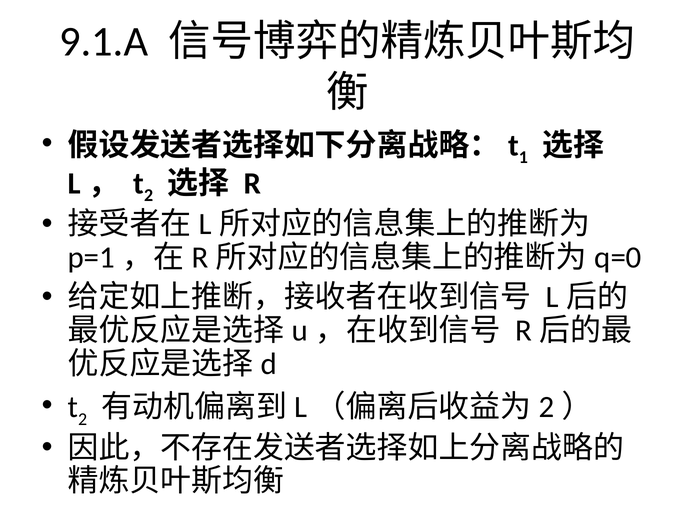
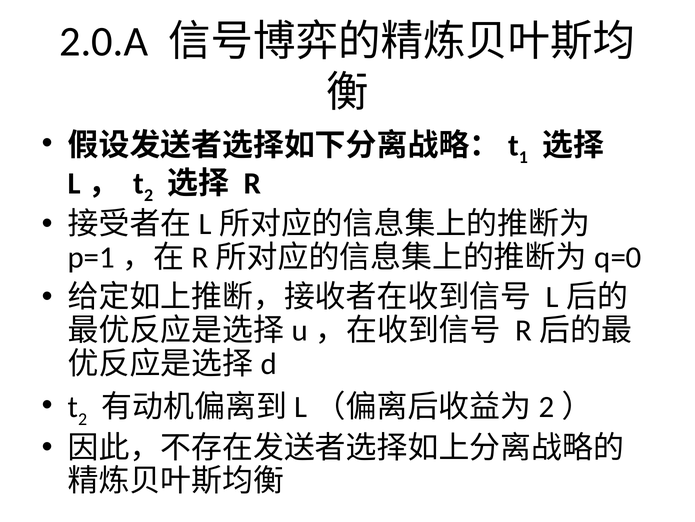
9.1.A: 9.1.A -> 2.0.A
